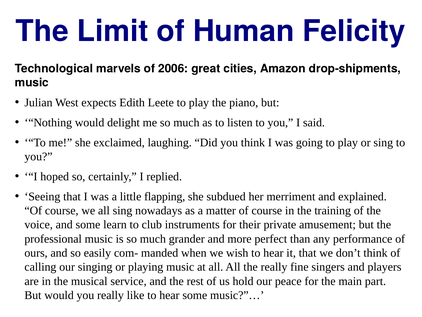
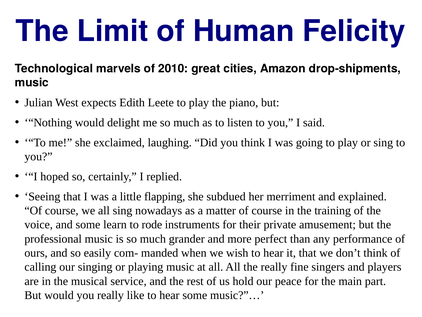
2006: 2006 -> 2010
club: club -> rode
